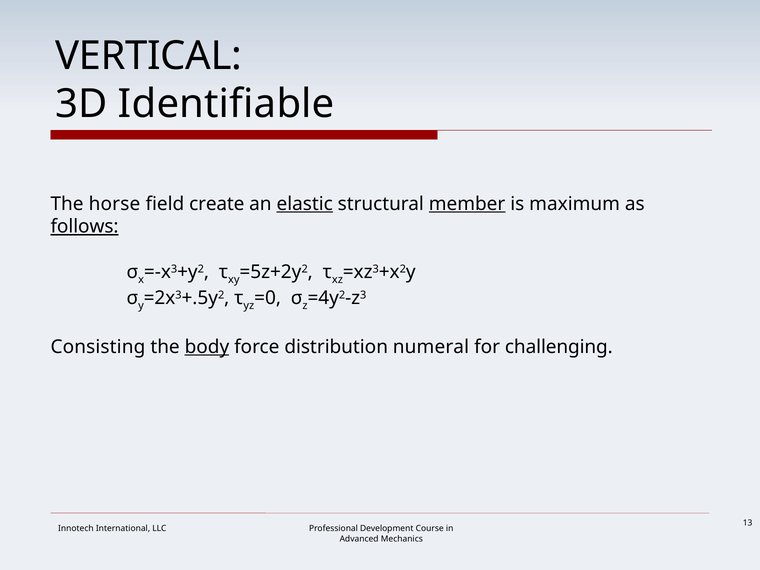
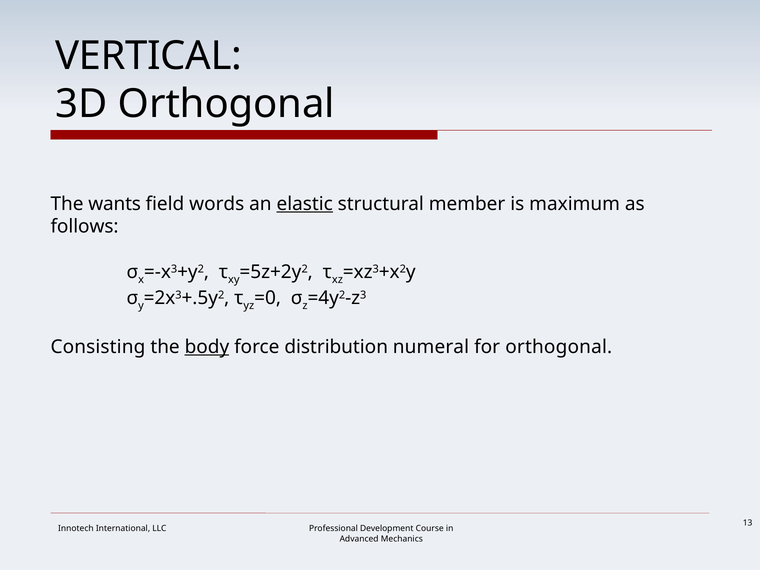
3D Identifiable: Identifiable -> Orthogonal
horse: horse -> wants
create: create -> words
member underline: present -> none
follows underline: present -> none
for challenging: challenging -> orthogonal
